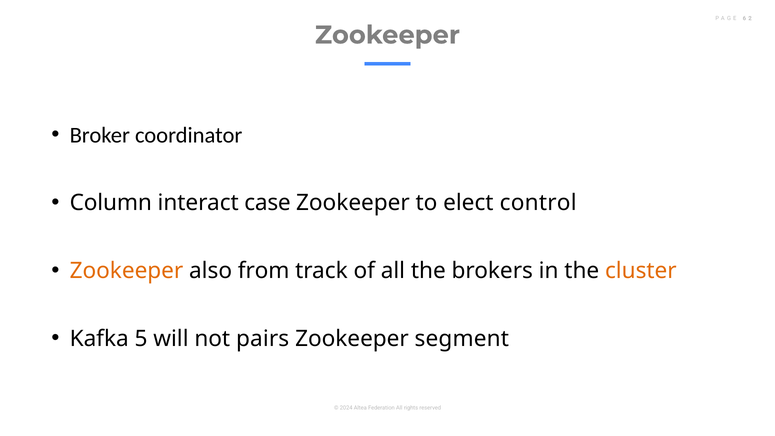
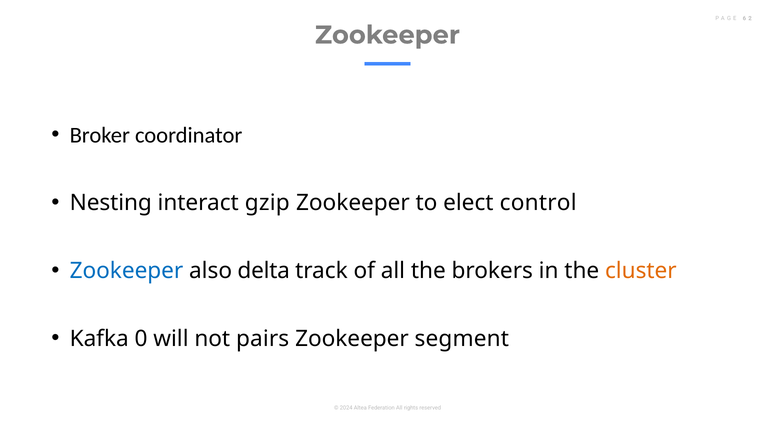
Column: Column -> Nesting
case: case -> gzip
Zookeeper at (126, 271) colour: orange -> blue
from: from -> delta
5: 5 -> 0
